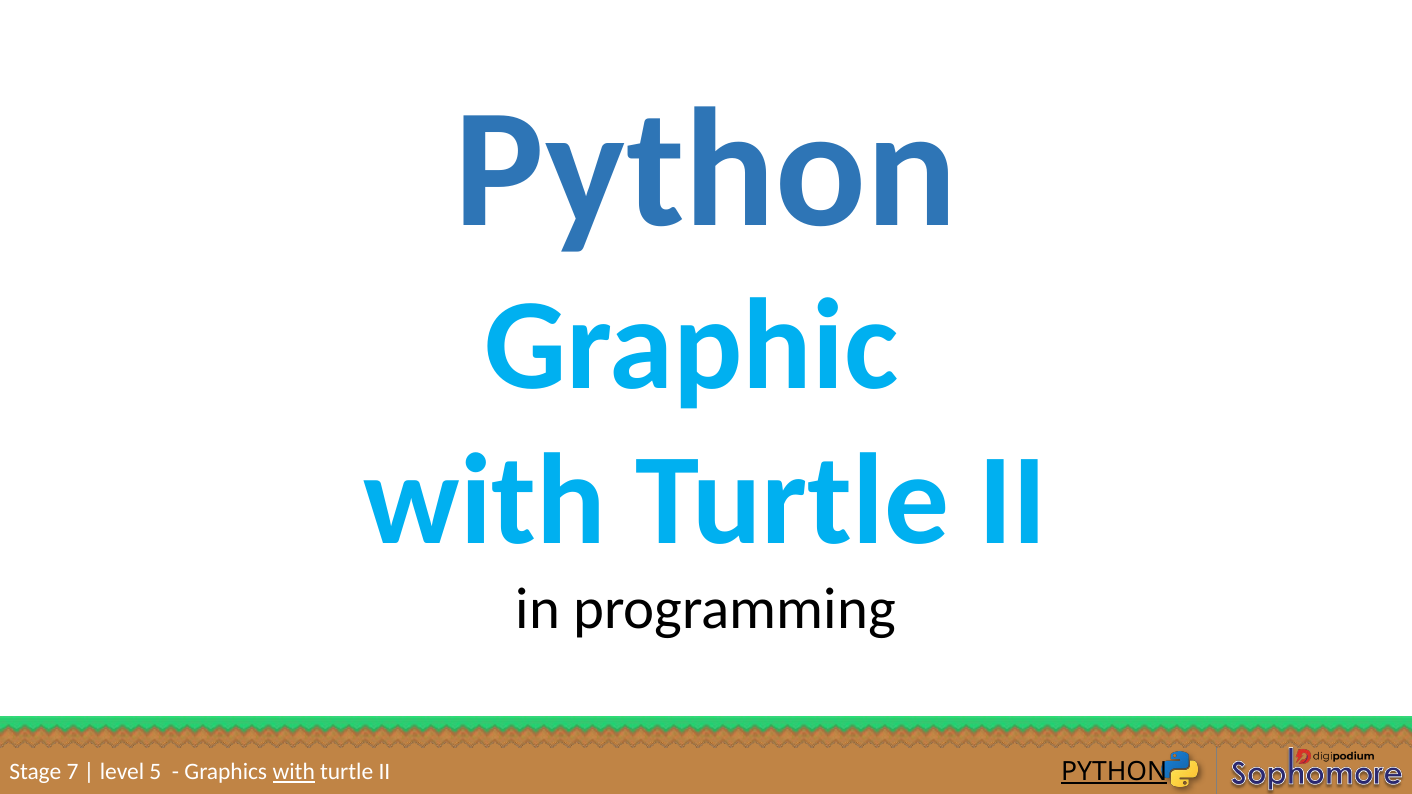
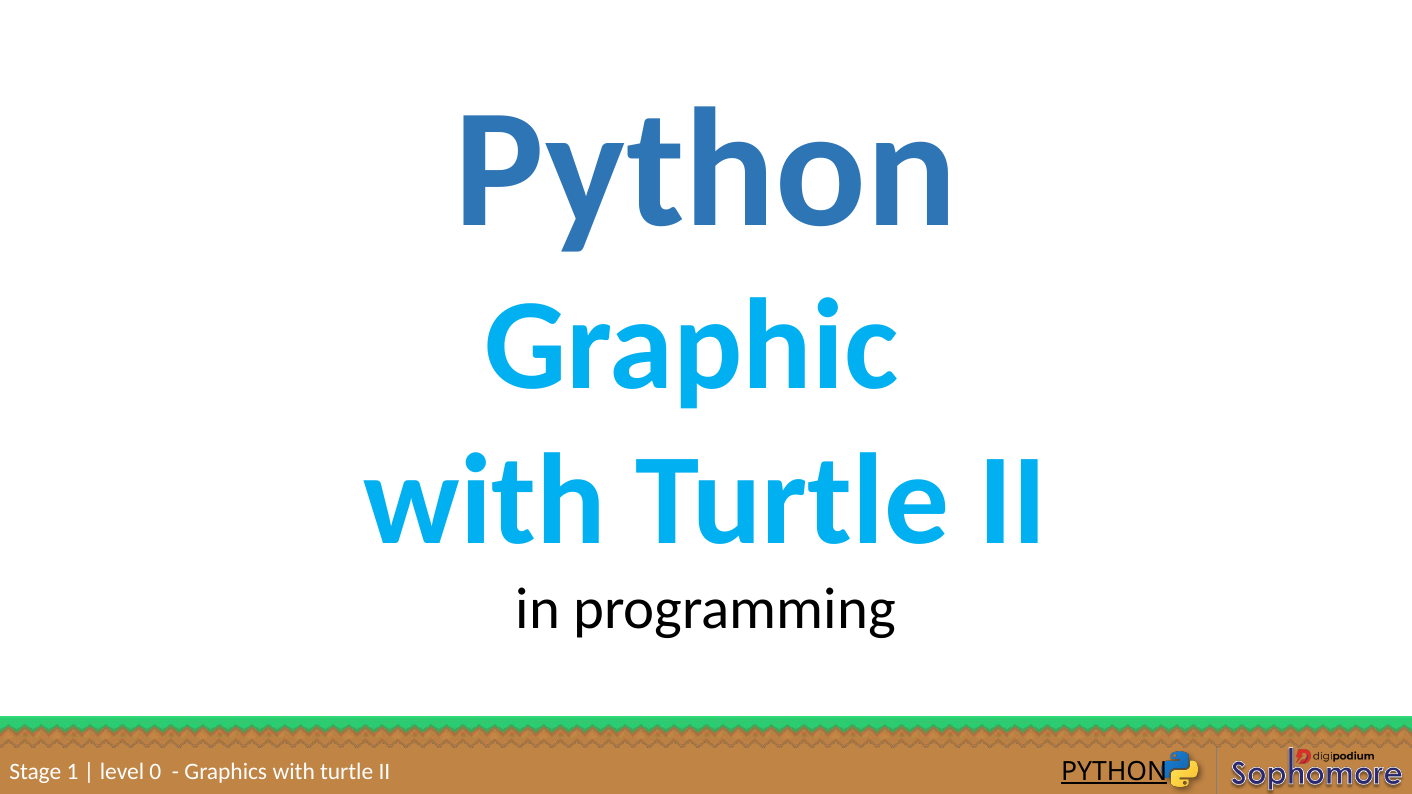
7: 7 -> 1
5: 5 -> 0
with at (294, 772) underline: present -> none
